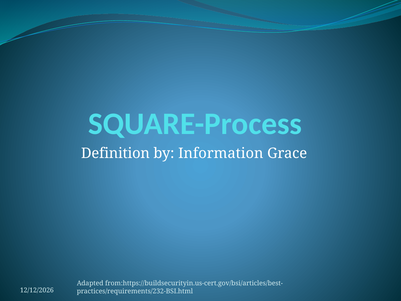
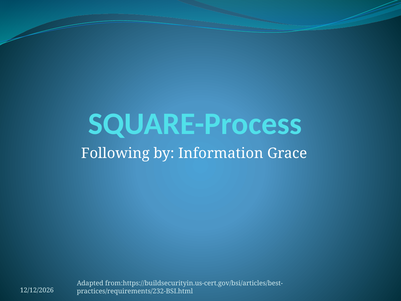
Definition: Definition -> Following
